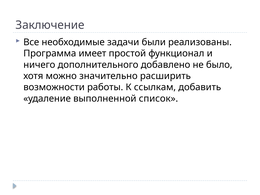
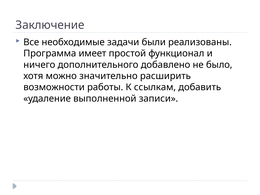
список: список -> записи
